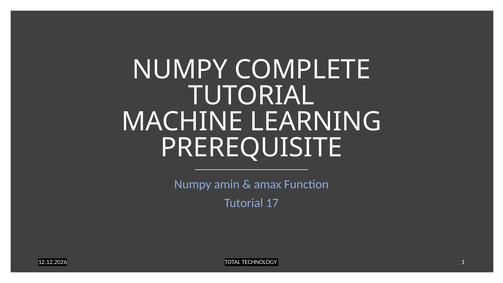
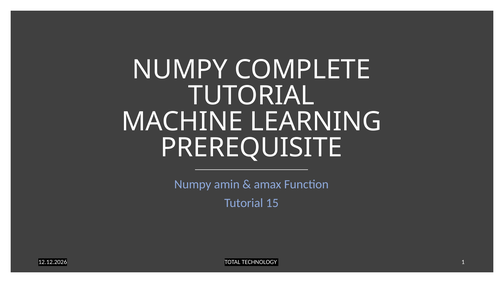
17: 17 -> 15
